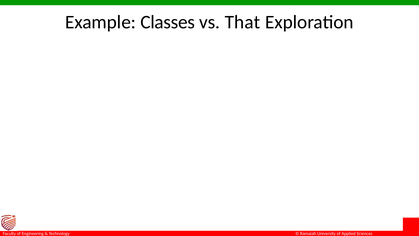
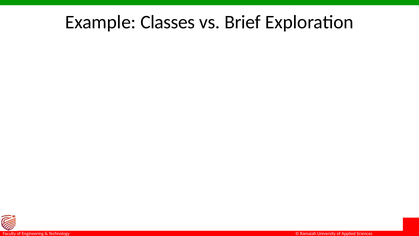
That: That -> Brief
